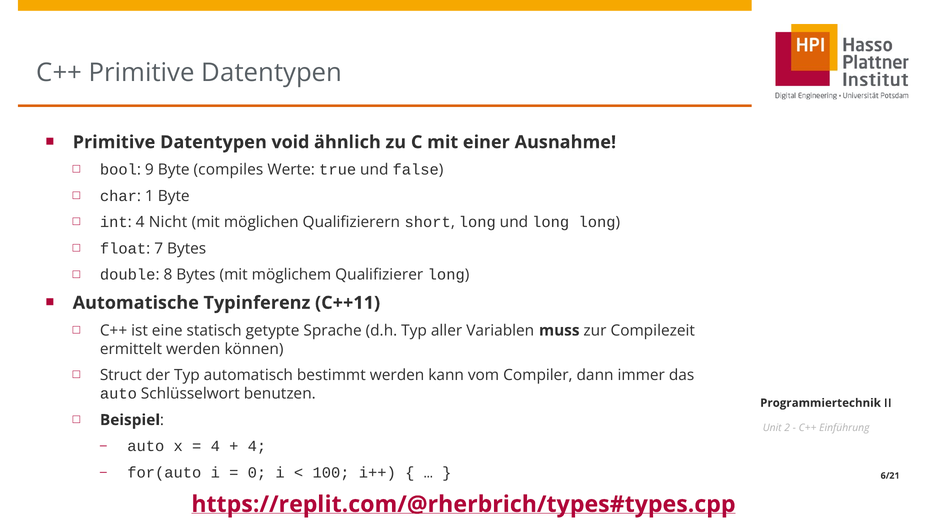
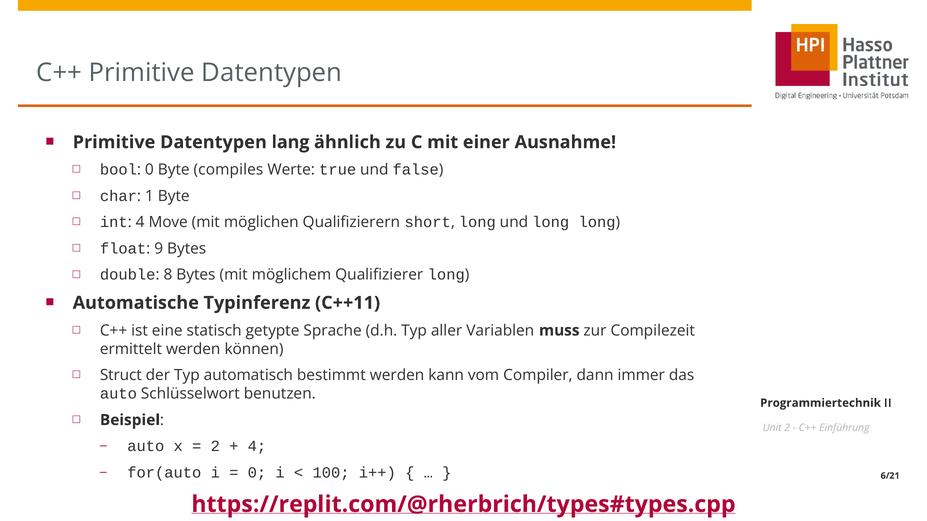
void: void -> lang
bool 9: 9 -> 0
Nicht: Nicht -> Move
7: 7 -> 9
4 at (215, 447): 4 -> 2
